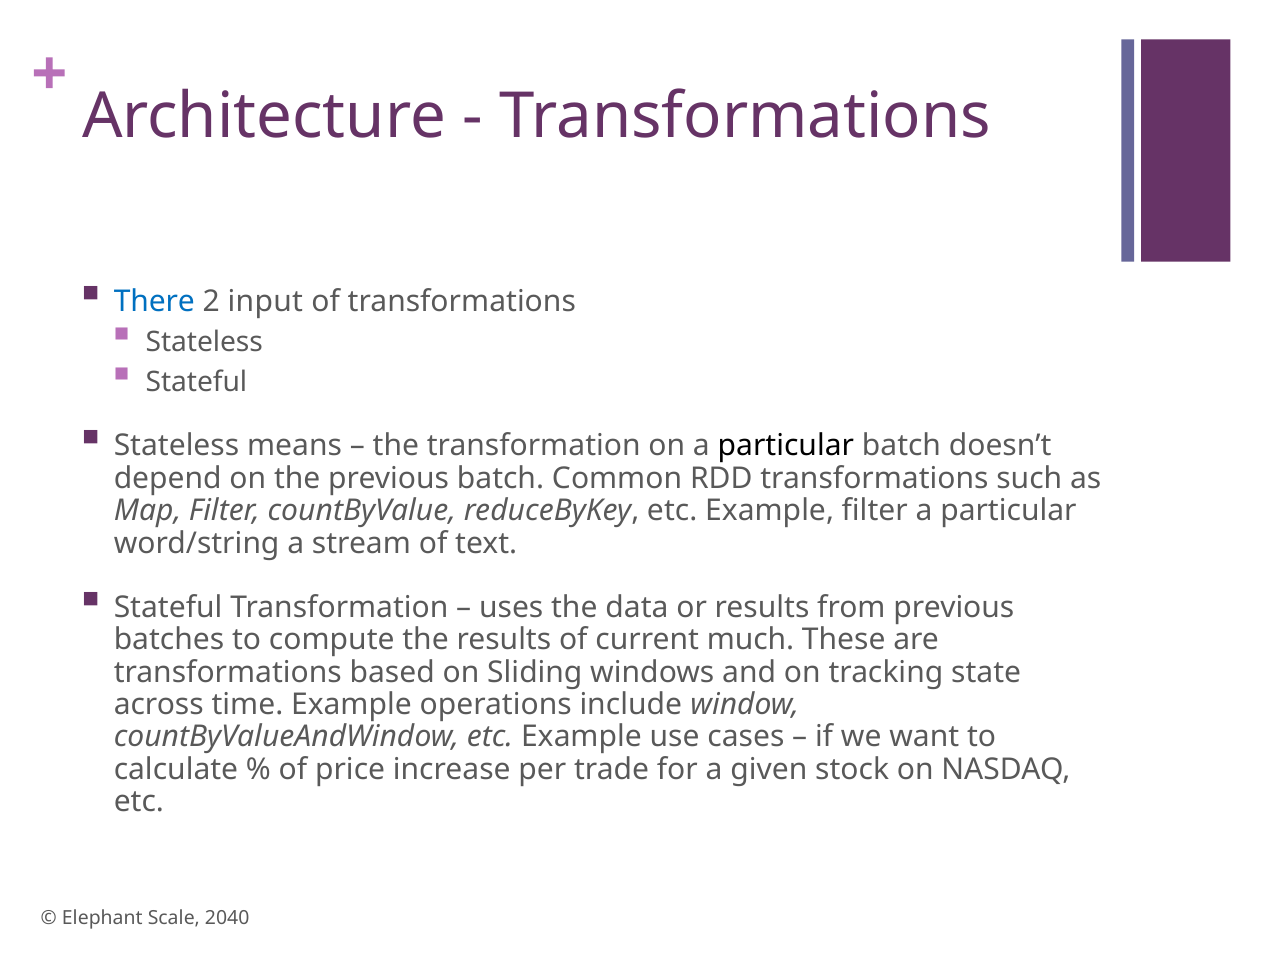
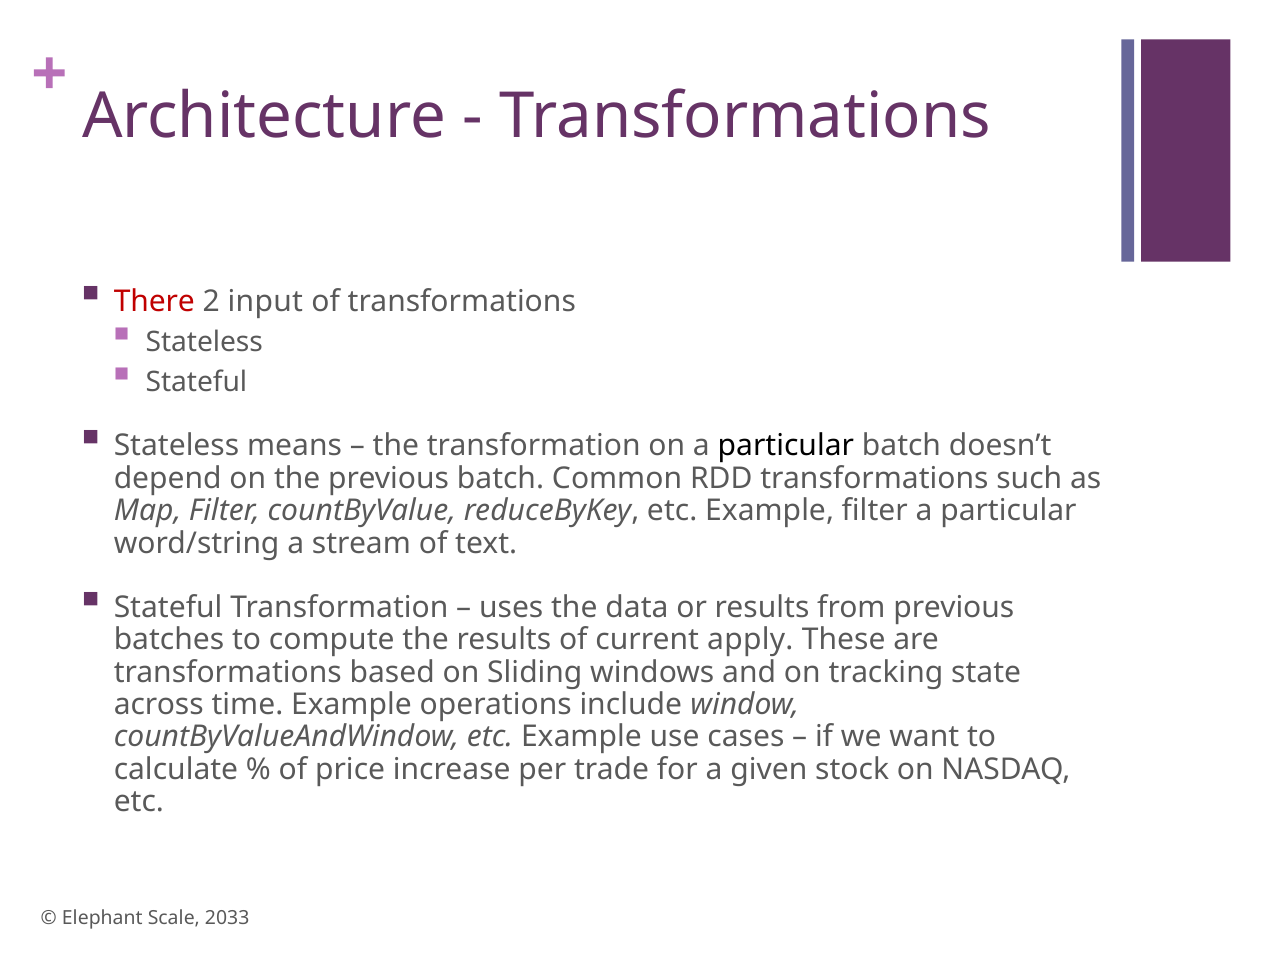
There colour: blue -> red
much: much -> apply
2040: 2040 -> 2033
